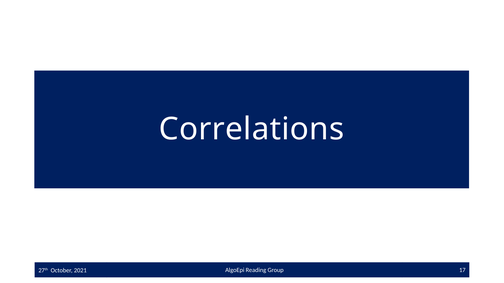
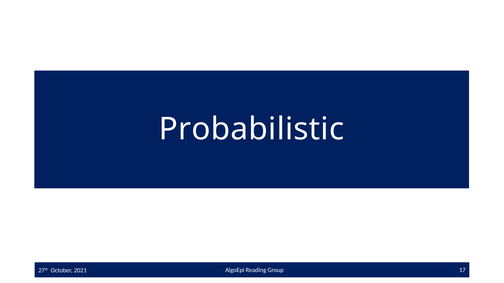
Correlations: Correlations -> Probabilistic
